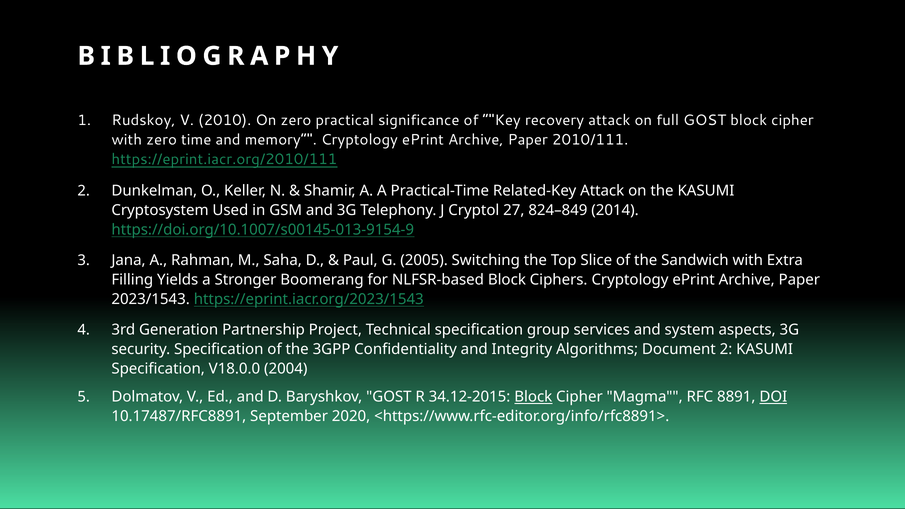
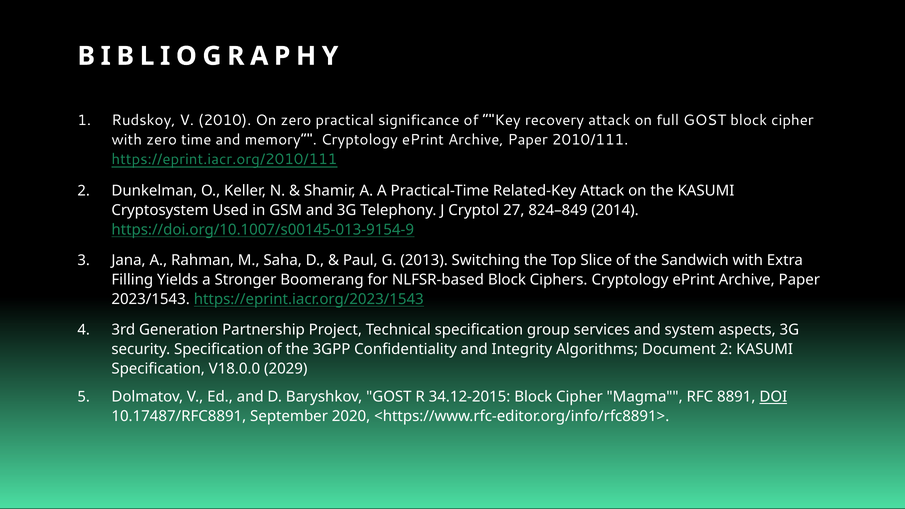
2005: 2005 -> 2013
2004: 2004 -> 2029
Block at (533, 397) underline: present -> none
